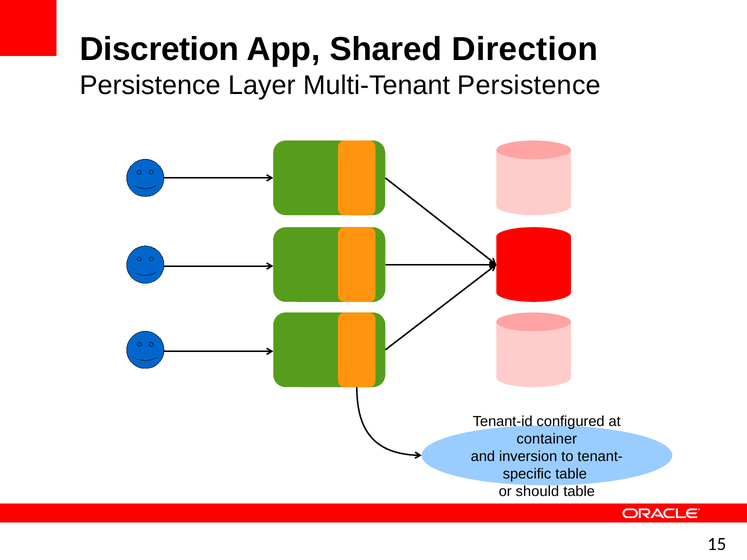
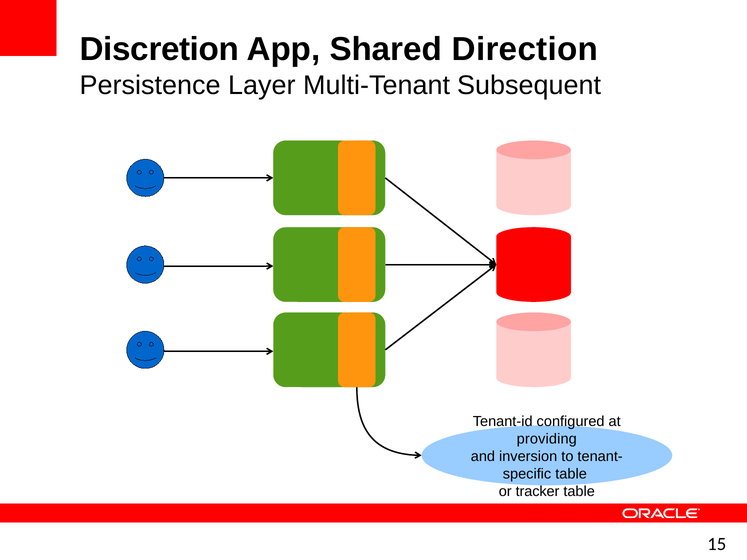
Multi-Tenant Persistence: Persistence -> Subsequent
container: container -> providing
should: should -> tracker
